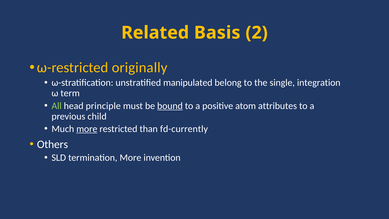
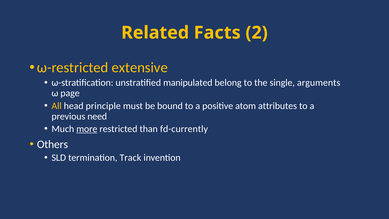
Basis: Basis -> Facts
originally: originally -> extensive
integration: integration -> arguments
term: term -> page
All colour: light green -> yellow
bound underline: present -> none
child: child -> need
termination More: More -> Track
